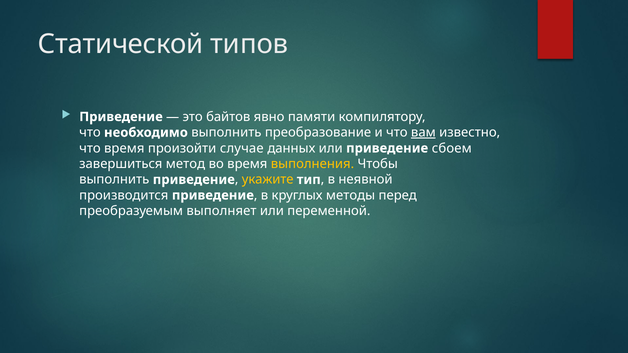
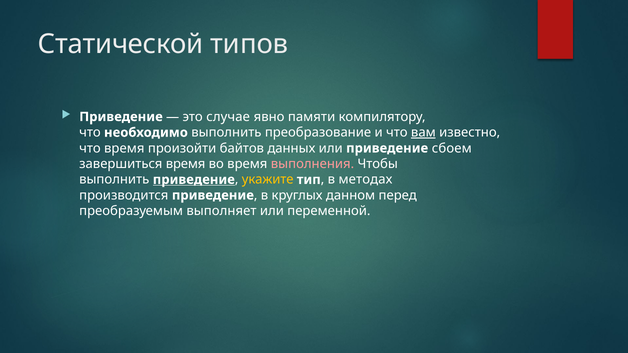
байтов: байтов -> случае
случае: случае -> байтов
завершиться метод: метод -> время
выполнения colour: yellow -> pink
приведение at (194, 180) underline: none -> present
неявной: неявной -> методах
методы: методы -> данном
